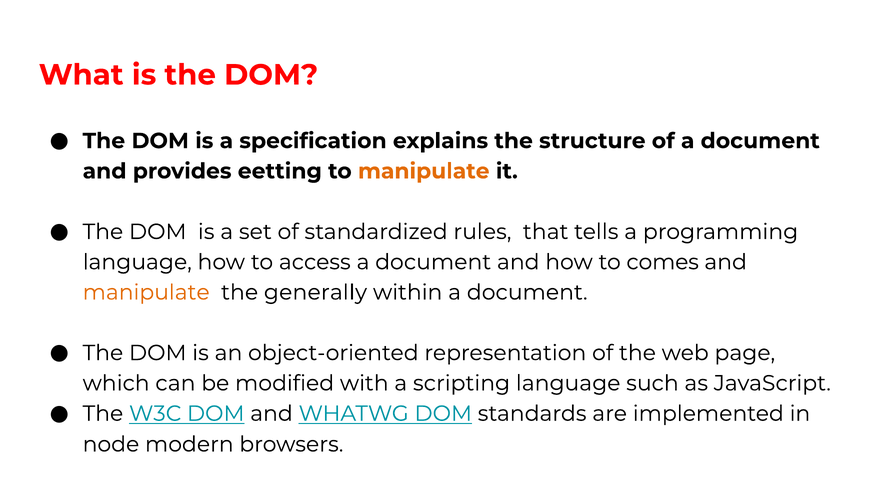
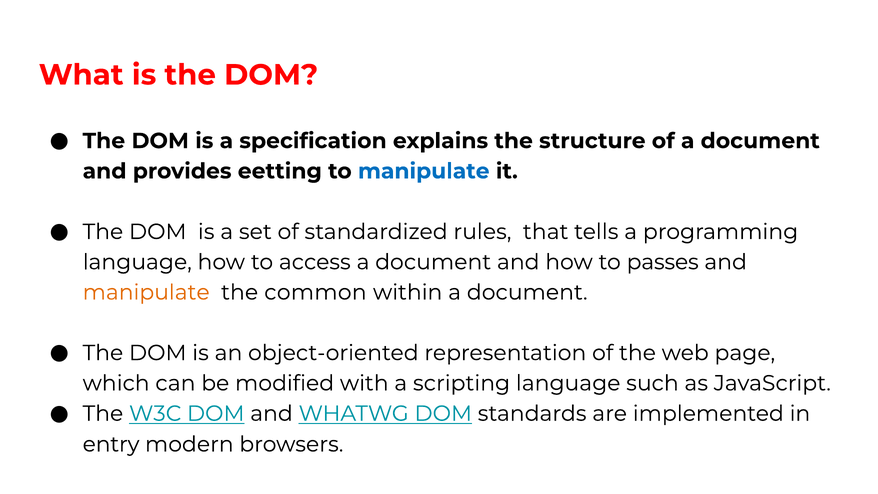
manipulate at (424, 171) colour: orange -> blue
comes: comes -> passes
generally: generally -> common
node: node -> entry
